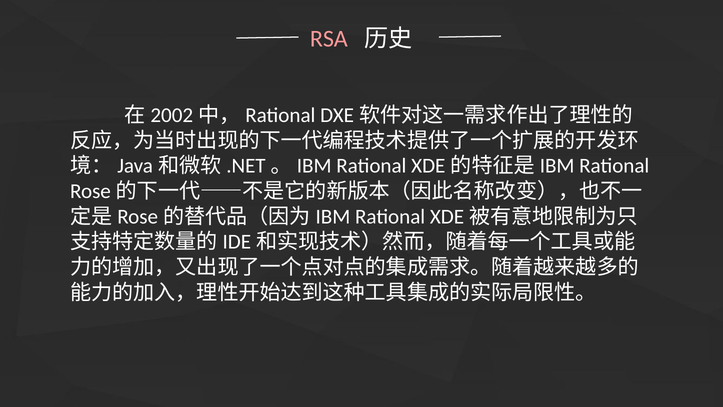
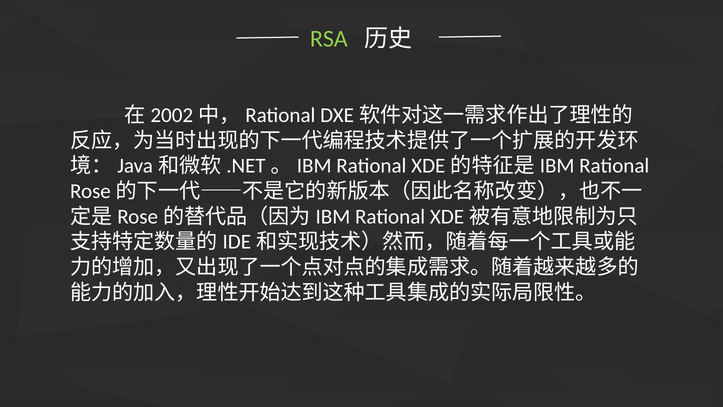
RSA colour: pink -> light green
